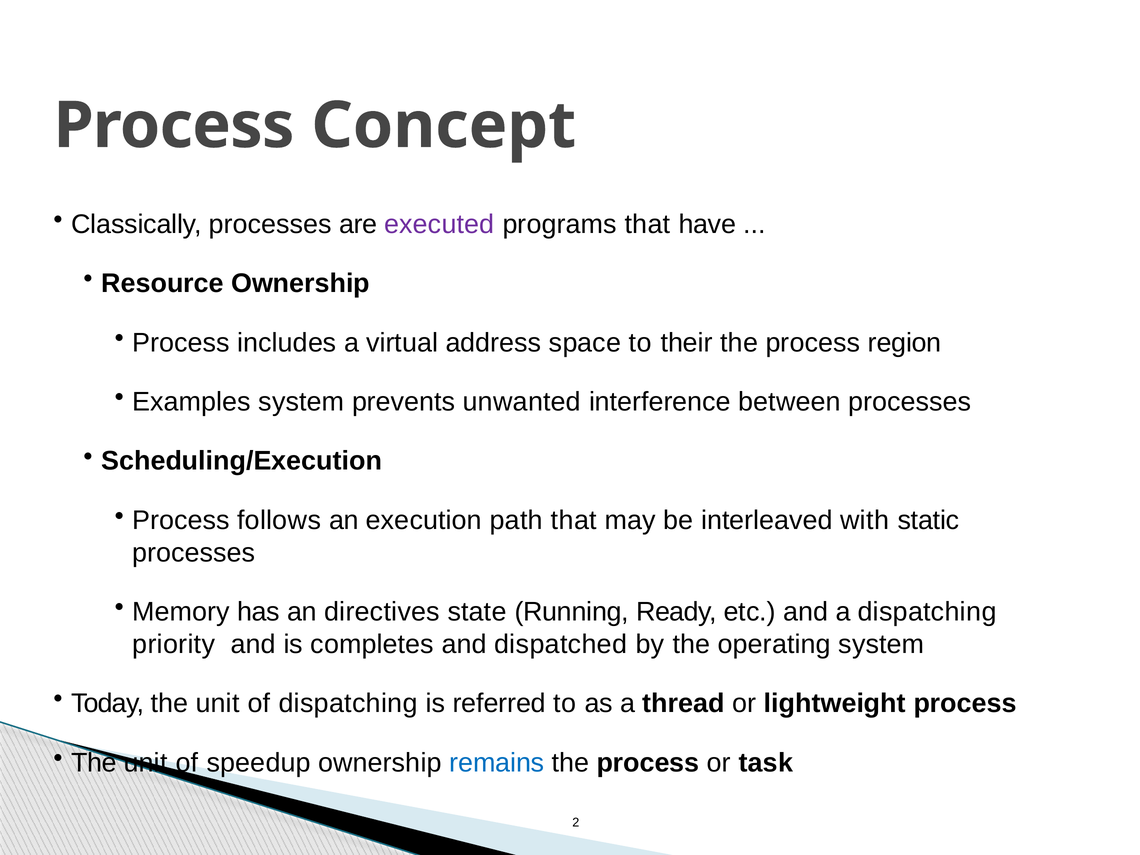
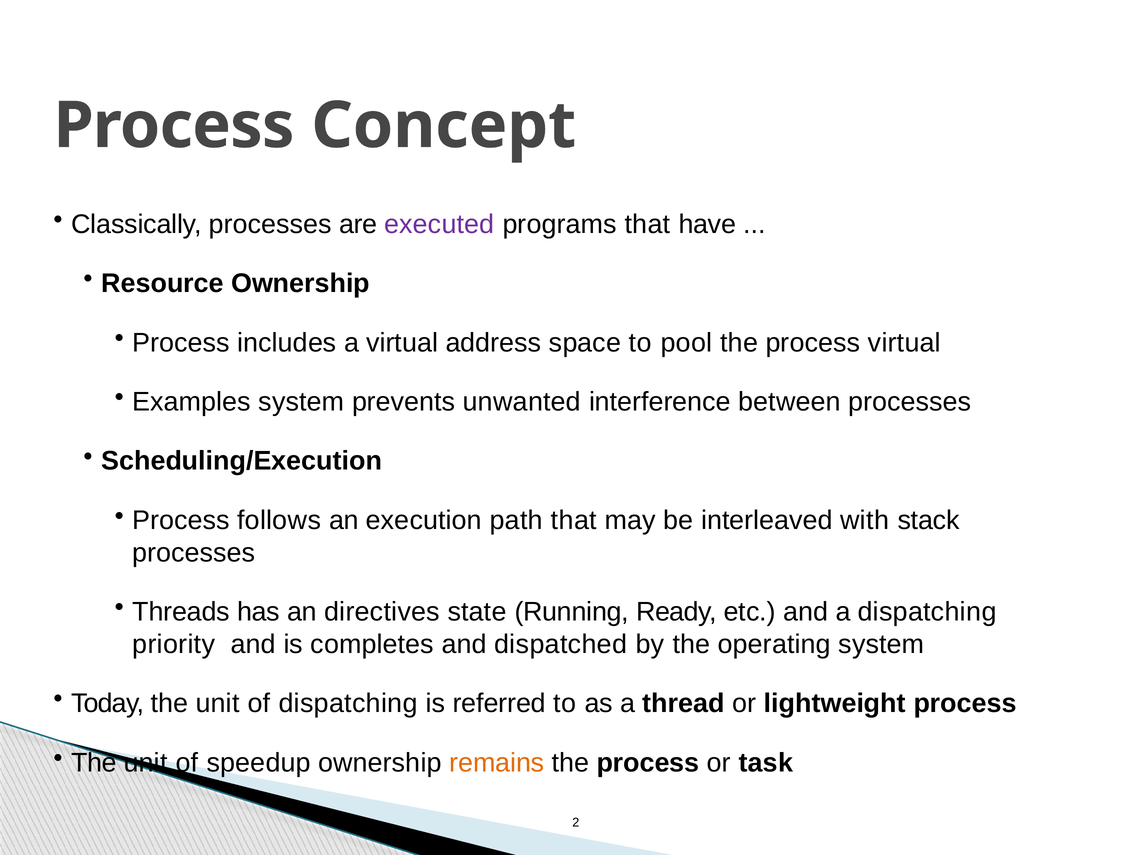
their: their -> pool
process region: region -> virtual
static: static -> stack
Memory: Memory -> Threads
remains colour: blue -> orange
